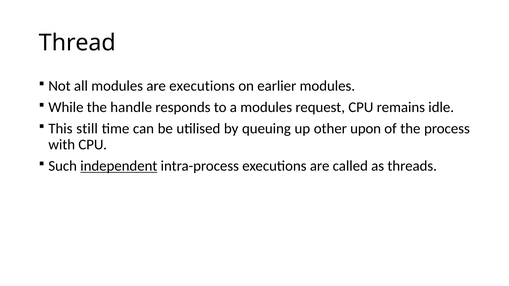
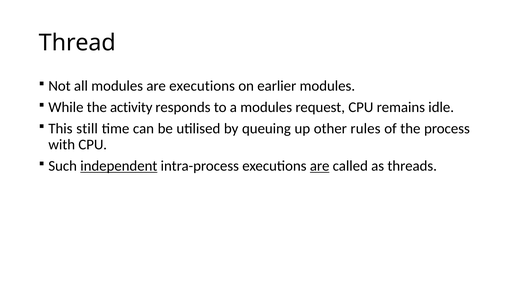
handle: handle -> activity
upon: upon -> rules
are at (320, 166) underline: none -> present
